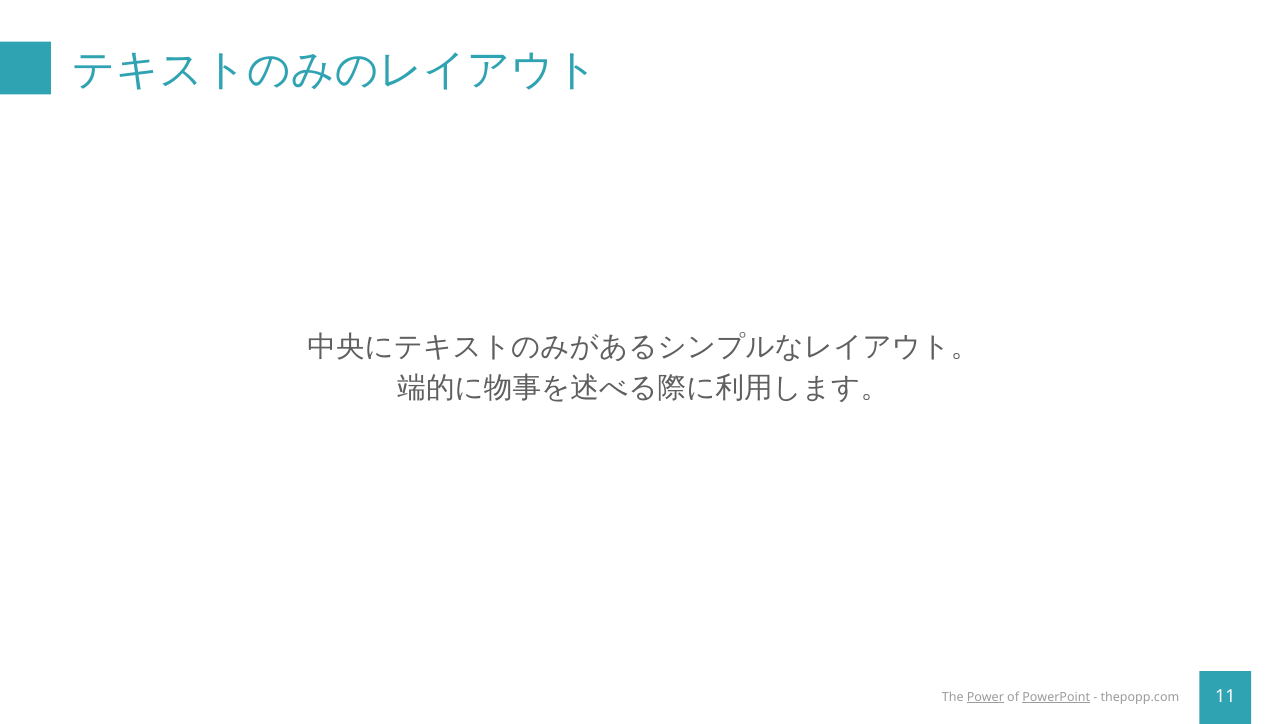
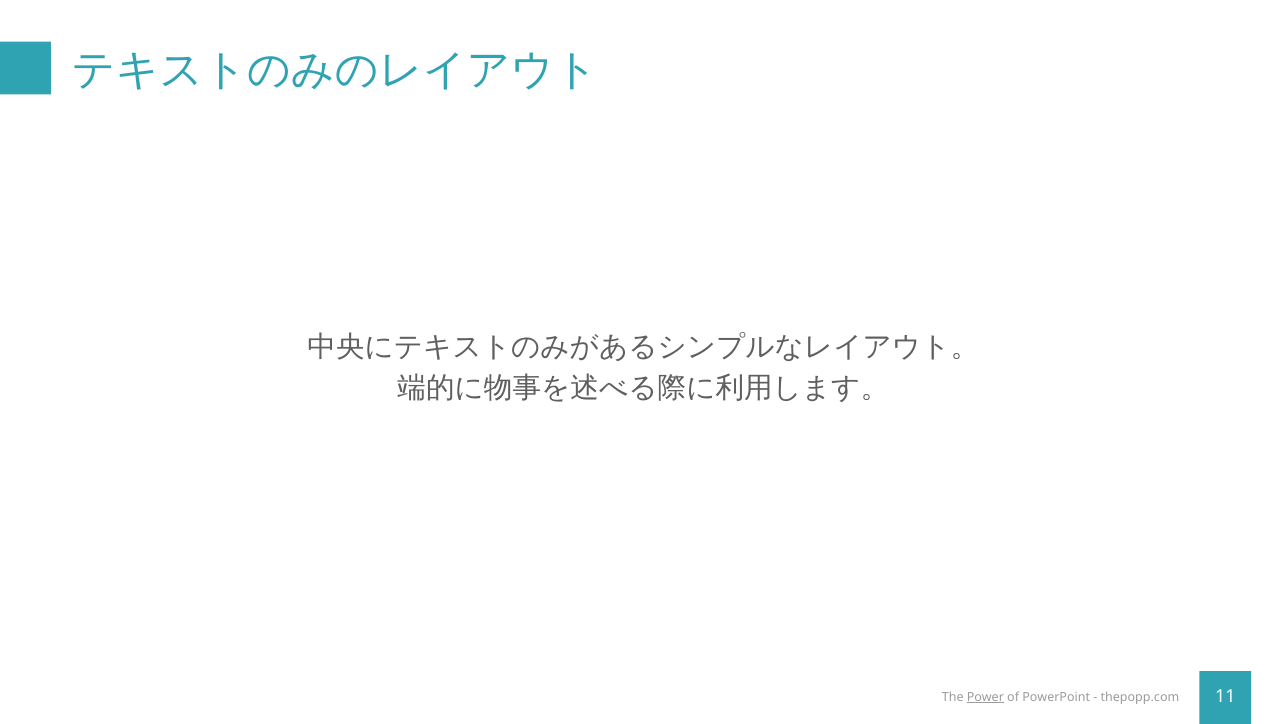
PowerPoint underline: present -> none
